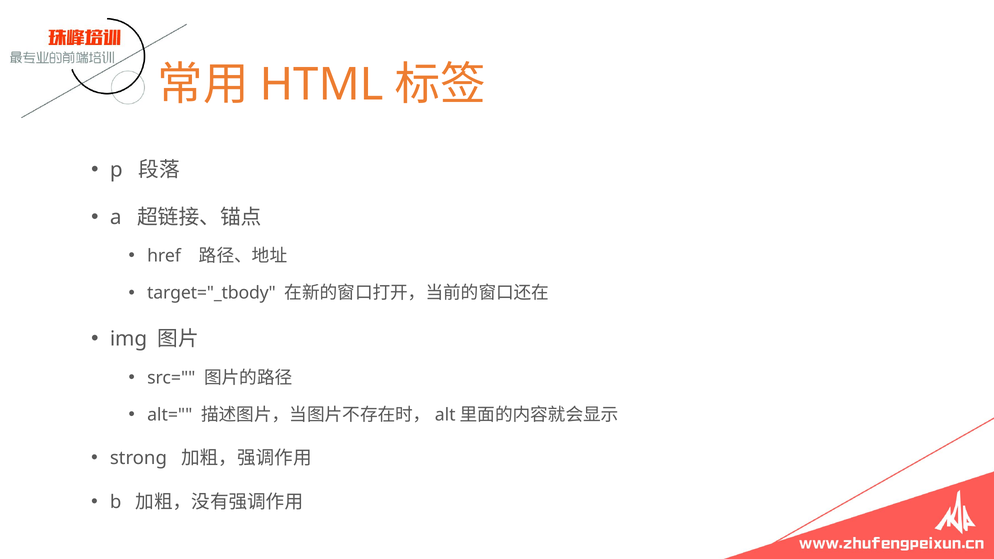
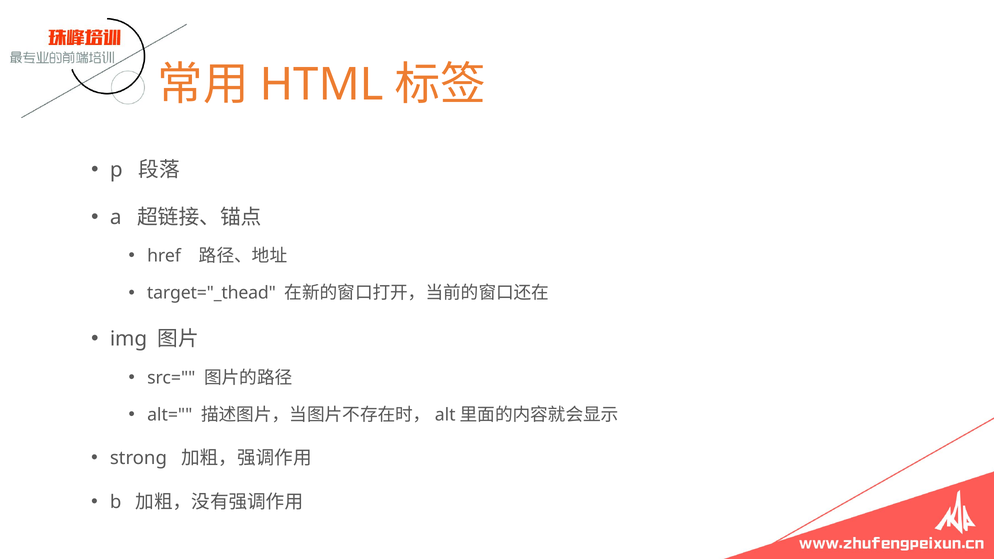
target="_tbody: target="_tbody -> target="_thead
